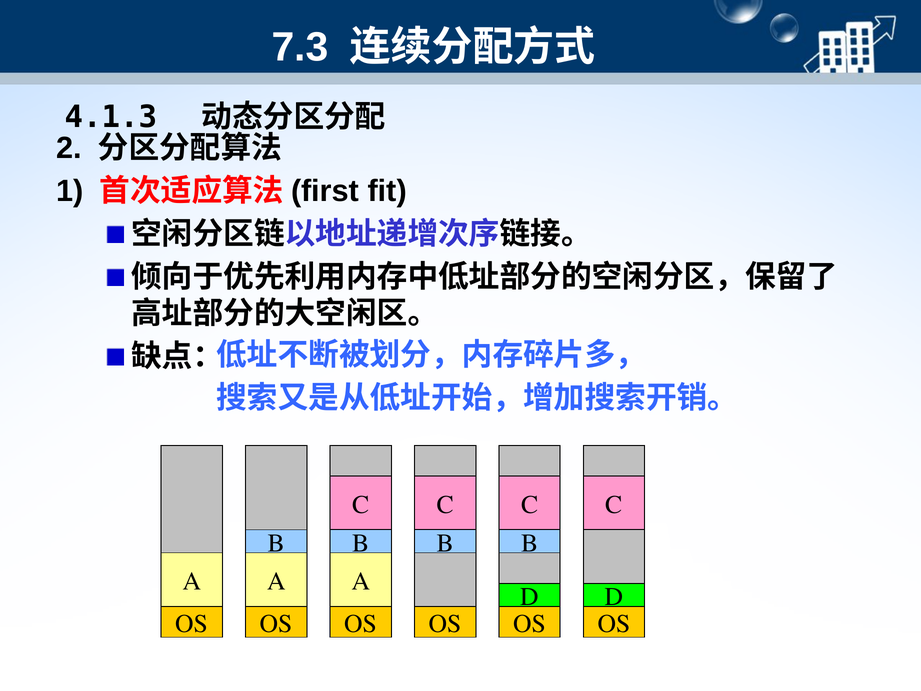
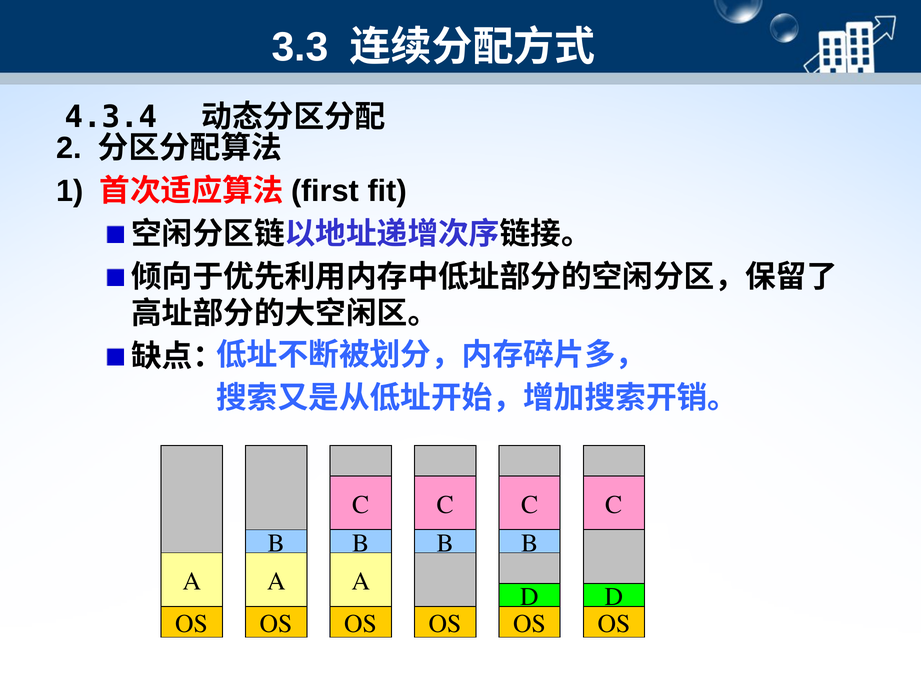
7.3: 7.3 -> 3.3
4.1.3: 4.1.3 -> 4.3.4
